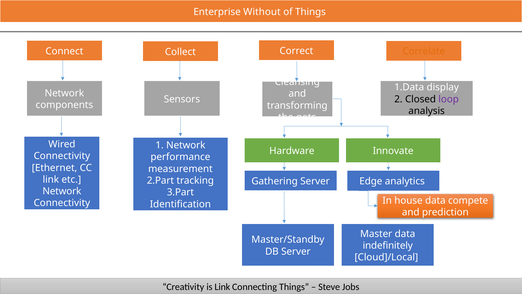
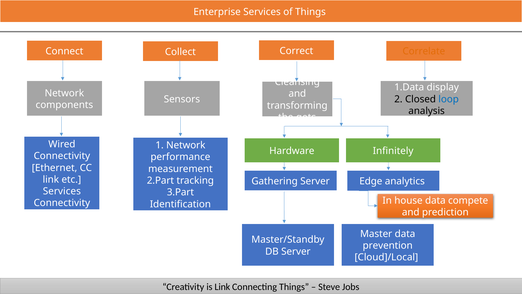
Enterprise Without: Without -> Services
loop colour: purple -> blue
Innovate: Innovate -> Infinitely
Network at (62, 191): Network -> Services
indefinitely: indefinitely -> prevention
